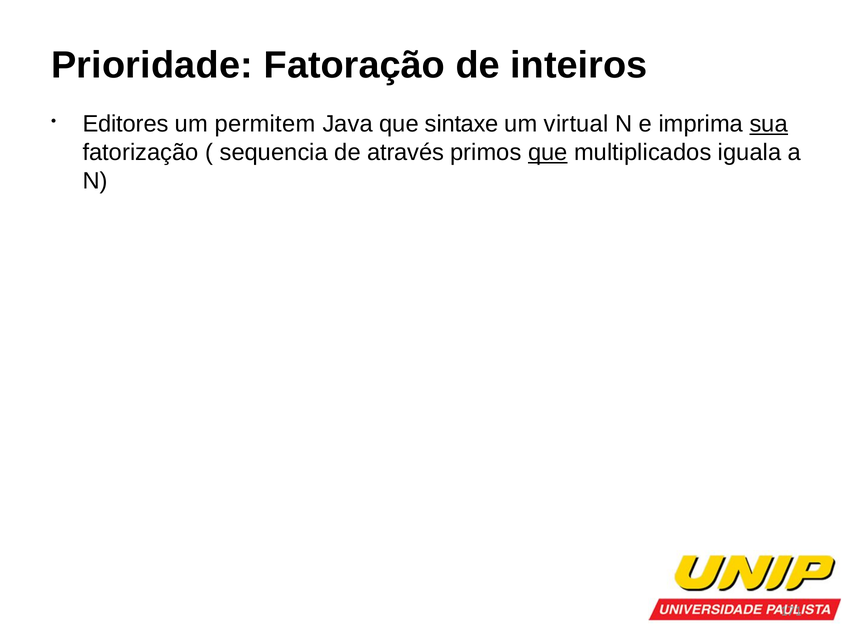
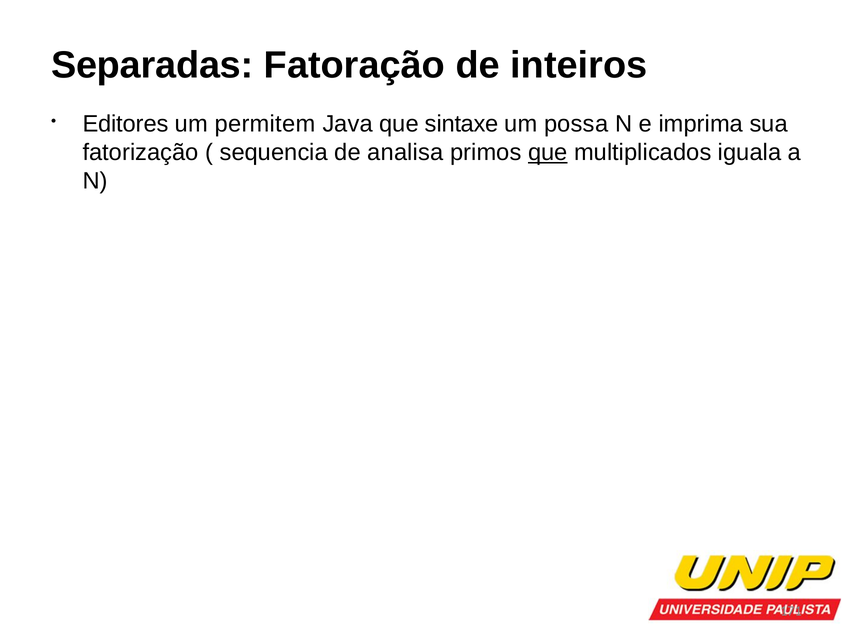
Prioridade: Prioridade -> Separadas
virtual: virtual -> possa
sua underline: present -> none
através: através -> analisa
